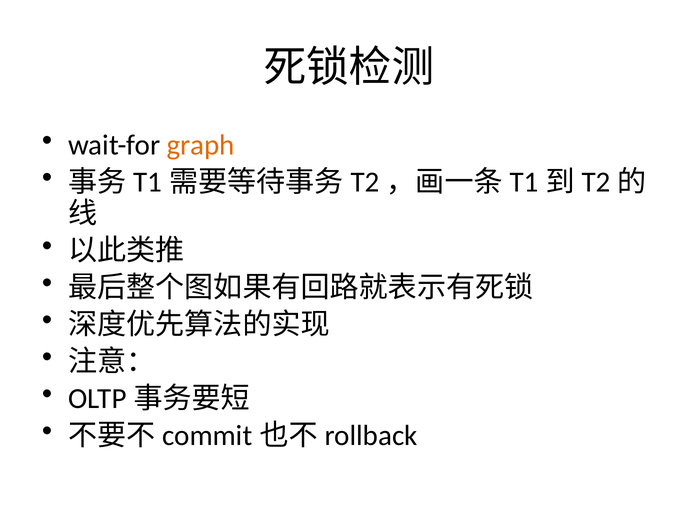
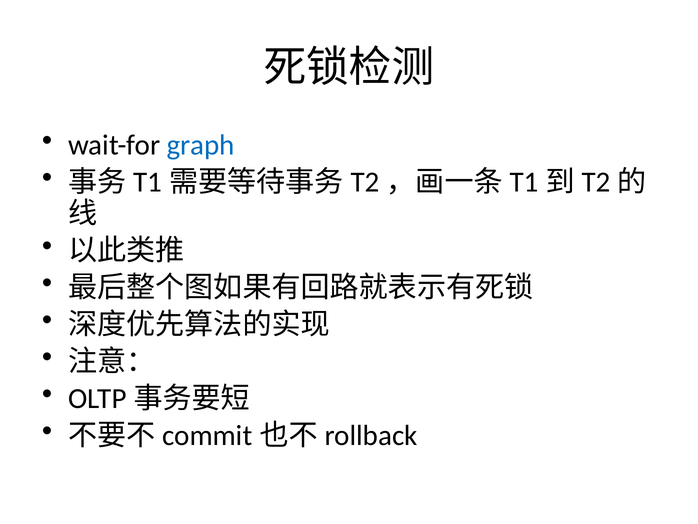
graph colour: orange -> blue
